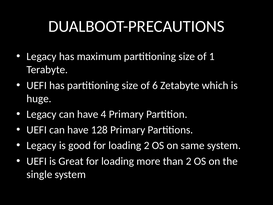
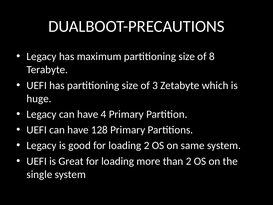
1: 1 -> 8
6: 6 -> 3
